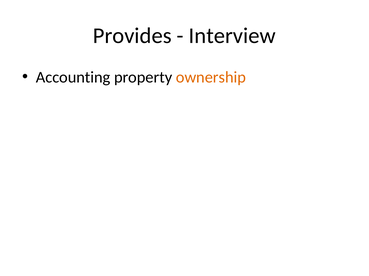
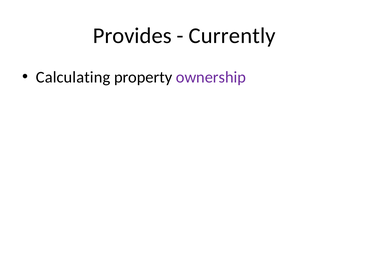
Interview: Interview -> Currently
Accounting: Accounting -> Calculating
ownership colour: orange -> purple
